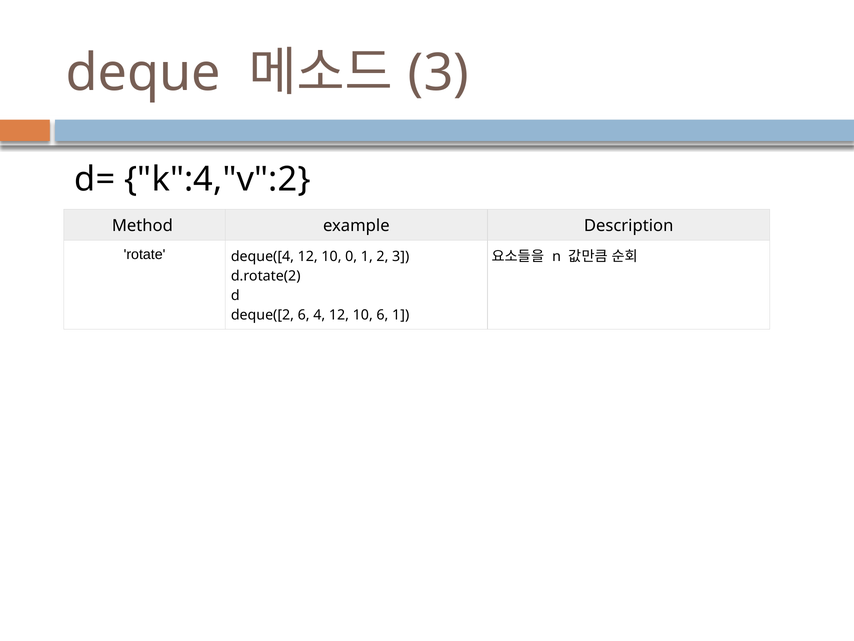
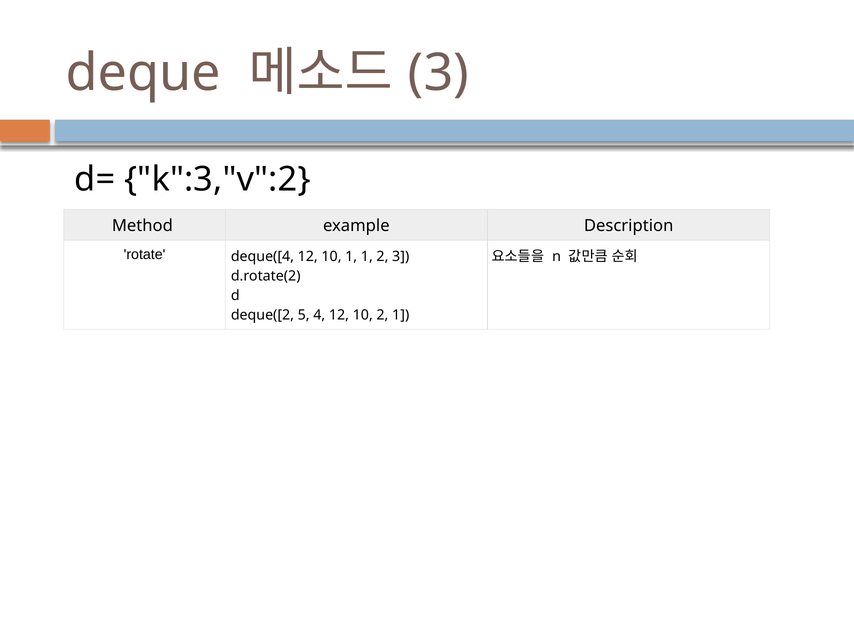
k":4,"v":2: k":4,"v":2 -> k":3,"v":2
10 0: 0 -> 1
deque([2 6: 6 -> 5
10 6: 6 -> 2
